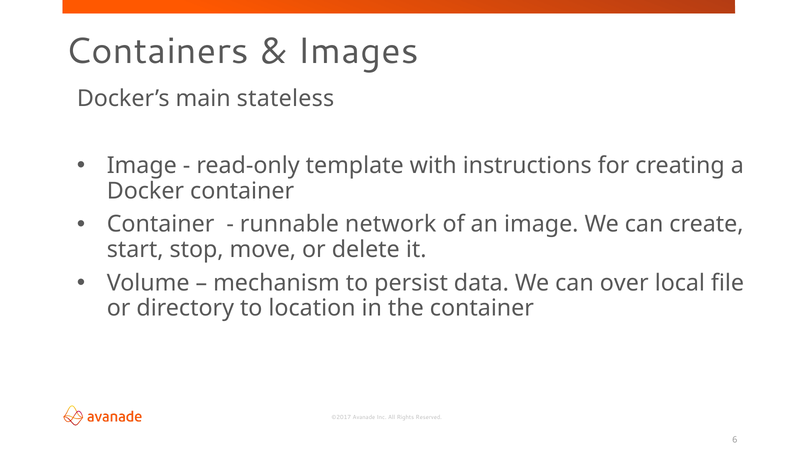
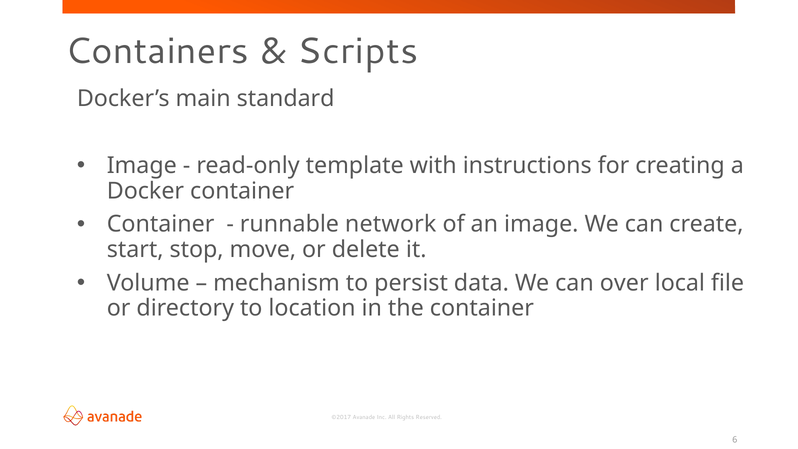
Images: Images -> Scripts
stateless: stateless -> standard
